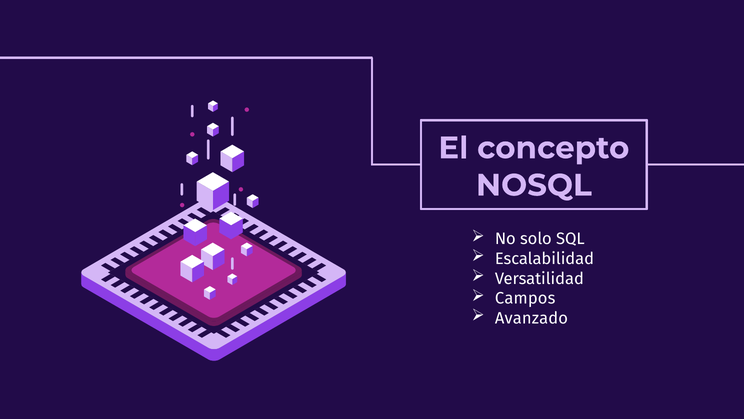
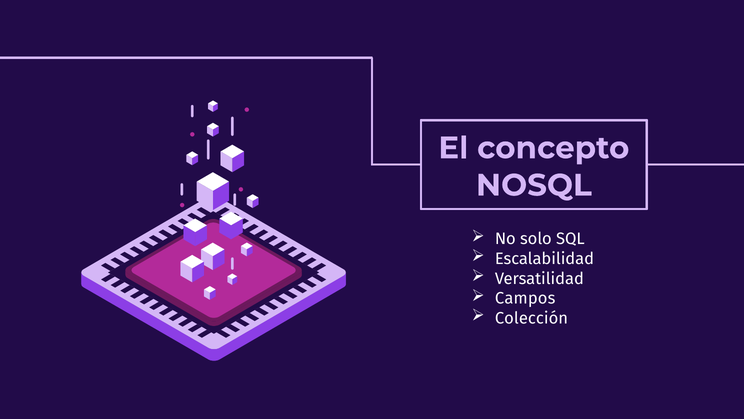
Avanzado: Avanzado -> Colección
